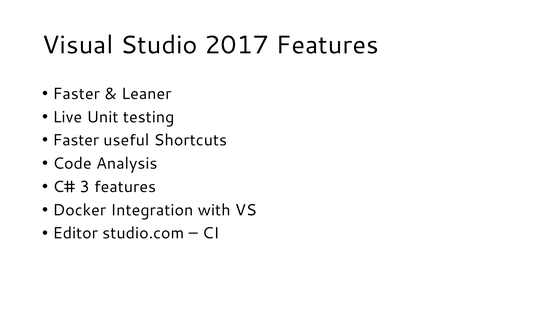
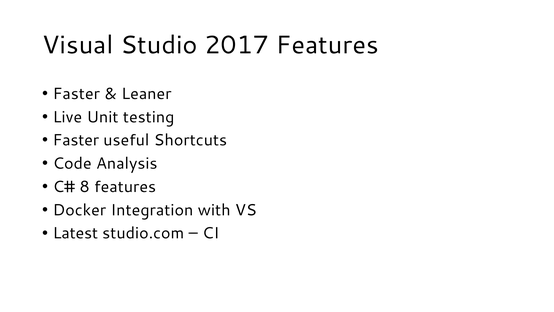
3: 3 -> 8
Editor: Editor -> Latest
